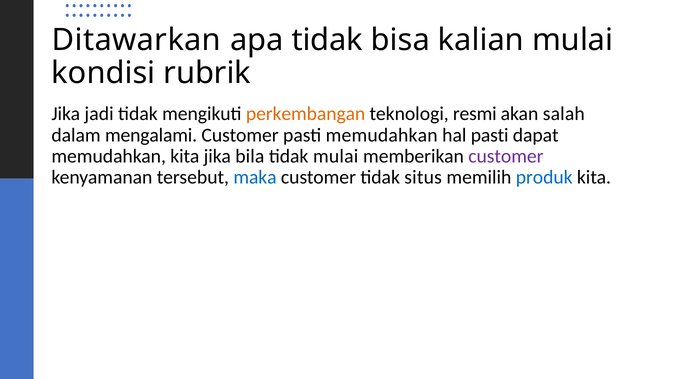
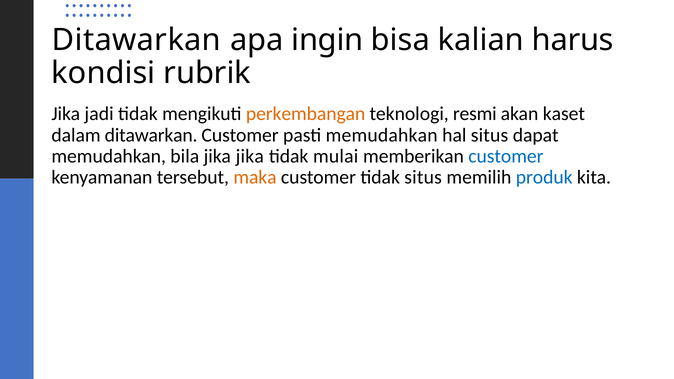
apa tidak: tidak -> ingin
kalian mulai: mulai -> harus
salah: salah -> kaset
dalam mengalami: mengalami -> ditawarkan
hal pasti: pasti -> situs
memudahkan kita: kita -> bila
jika bila: bila -> jika
customer at (506, 156) colour: purple -> blue
maka colour: blue -> orange
